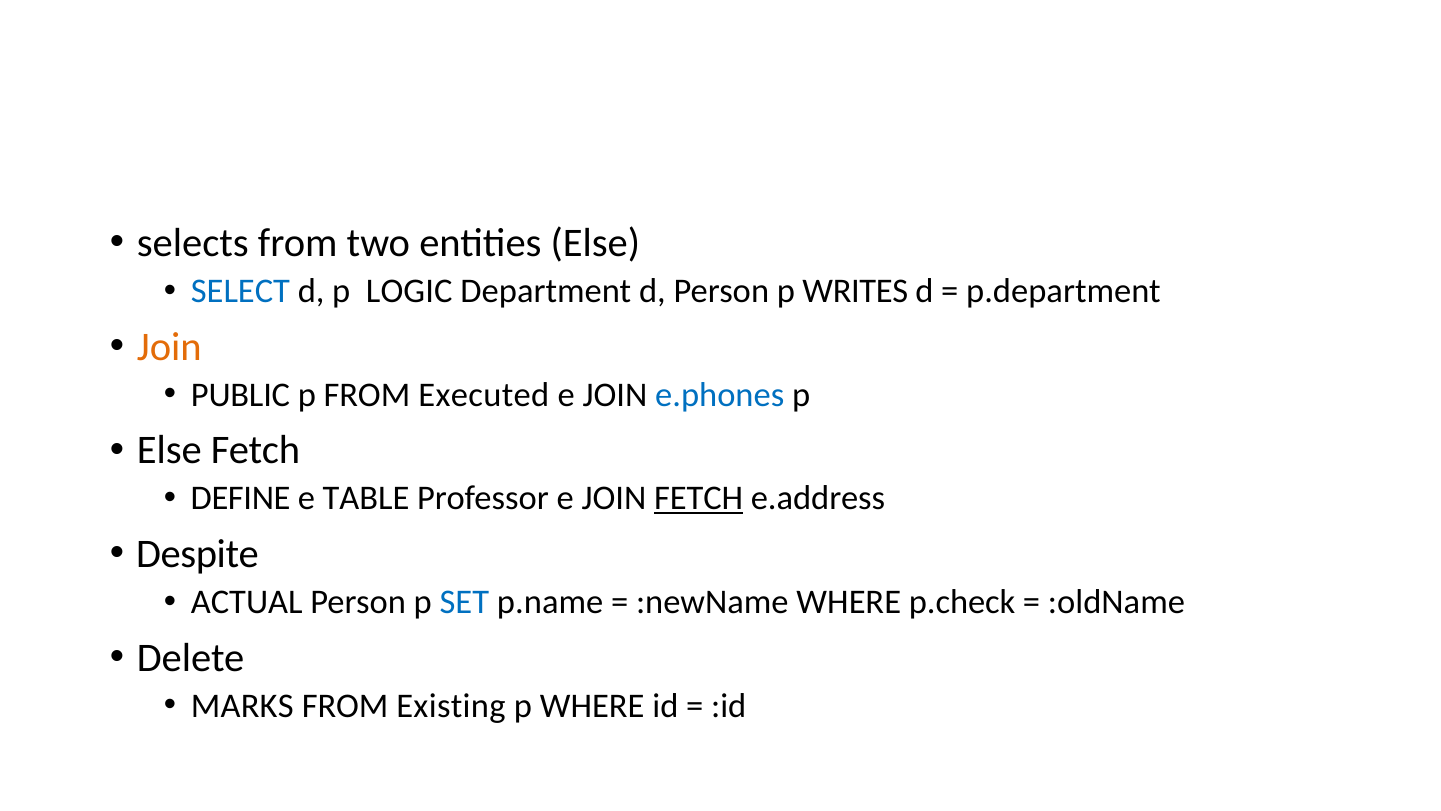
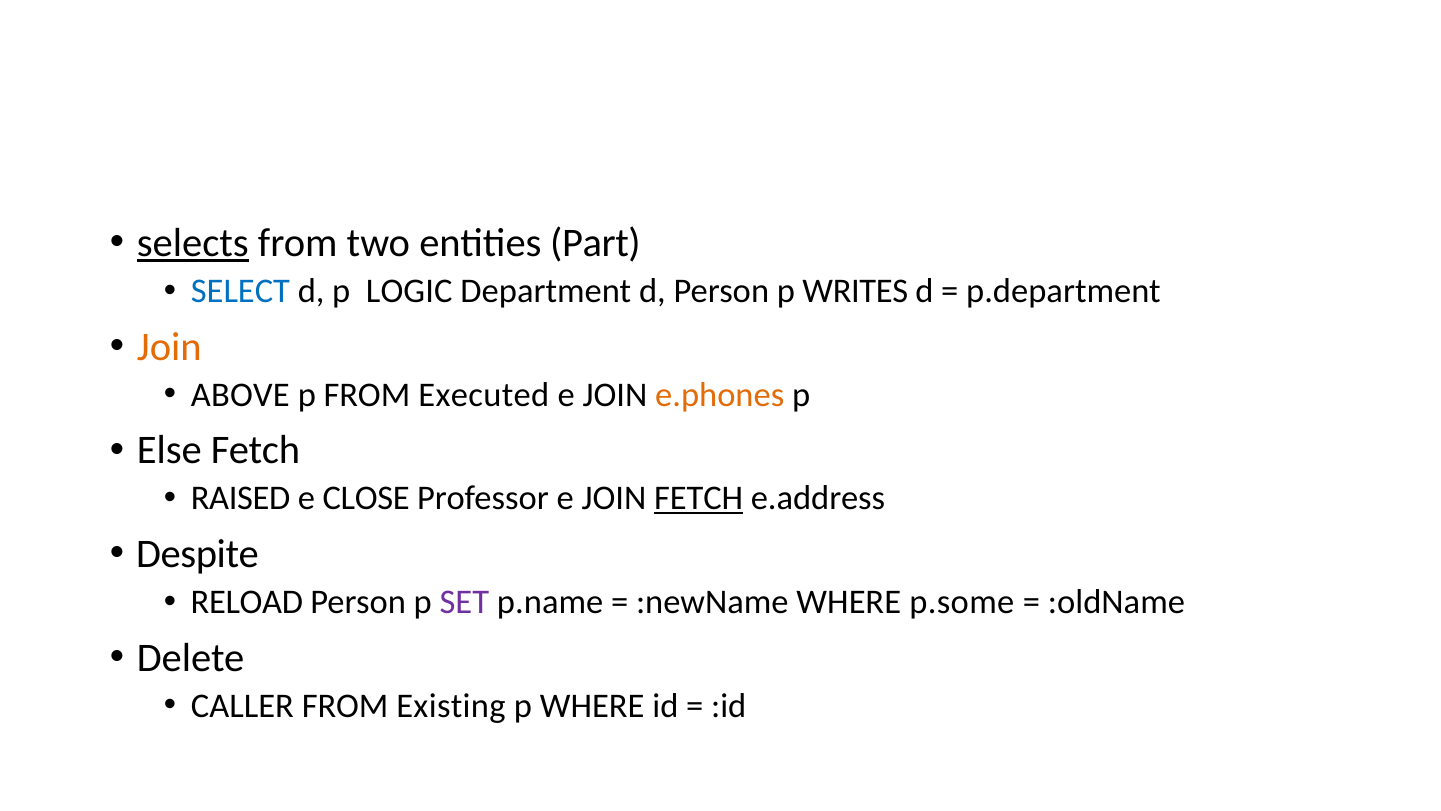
selects underline: none -> present
entities Else: Else -> Part
PUBLIC: PUBLIC -> ABOVE
e.phones colour: blue -> orange
DEFINE: DEFINE -> RAISED
TABLE: TABLE -> CLOSE
ACTUAL: ACTUAL -> RELOAD
SET colour: blue -> purple
p.check: p.check -> p.some
MARKS: MARKS -> CALLER
